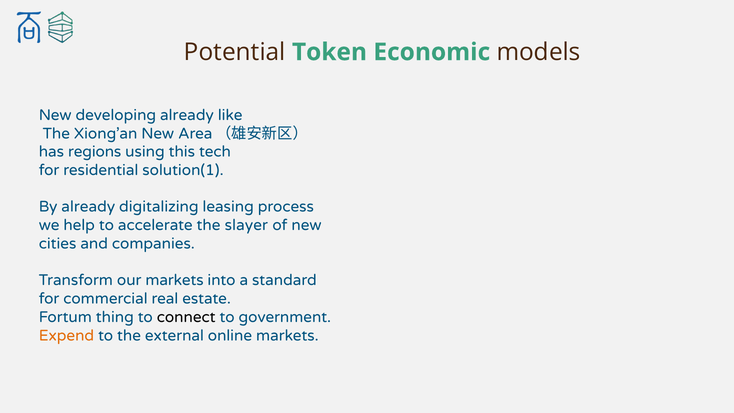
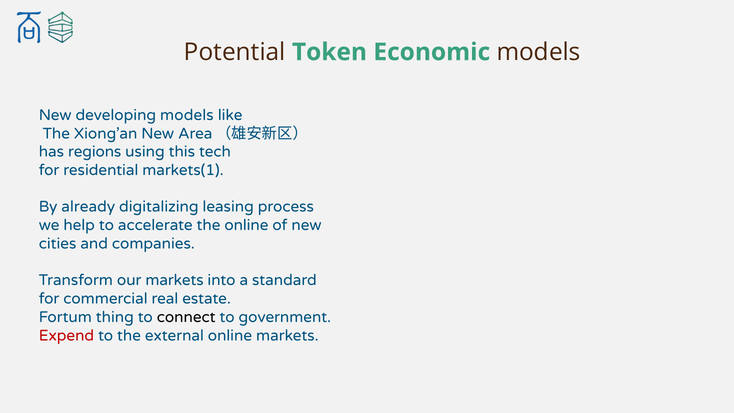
developing already: already -> models
solution(1: solution(1 -> markets(1
the slayer: slayer -> online
Expend colour: orange -> red
